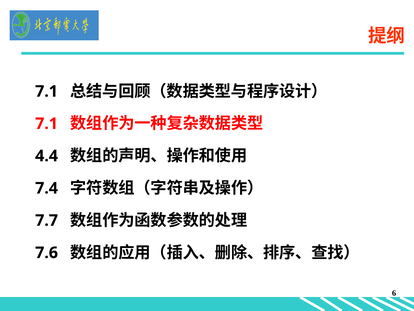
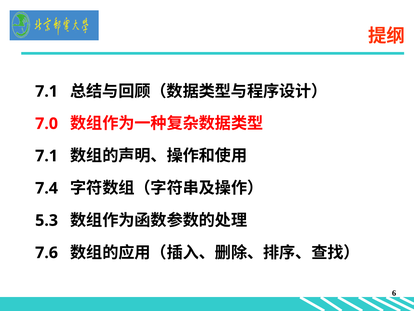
7.1 at (47, 123): 7.1 -> 7.0
4.4 at (47, 156): 4.4 -> 7.1
7.7: 7.7 -> 5.3
